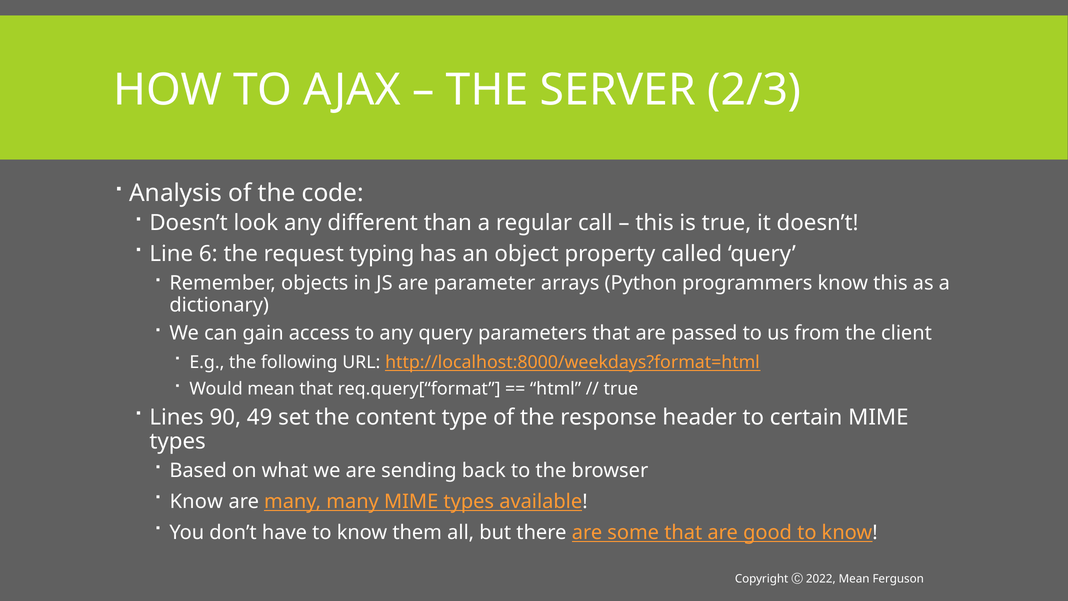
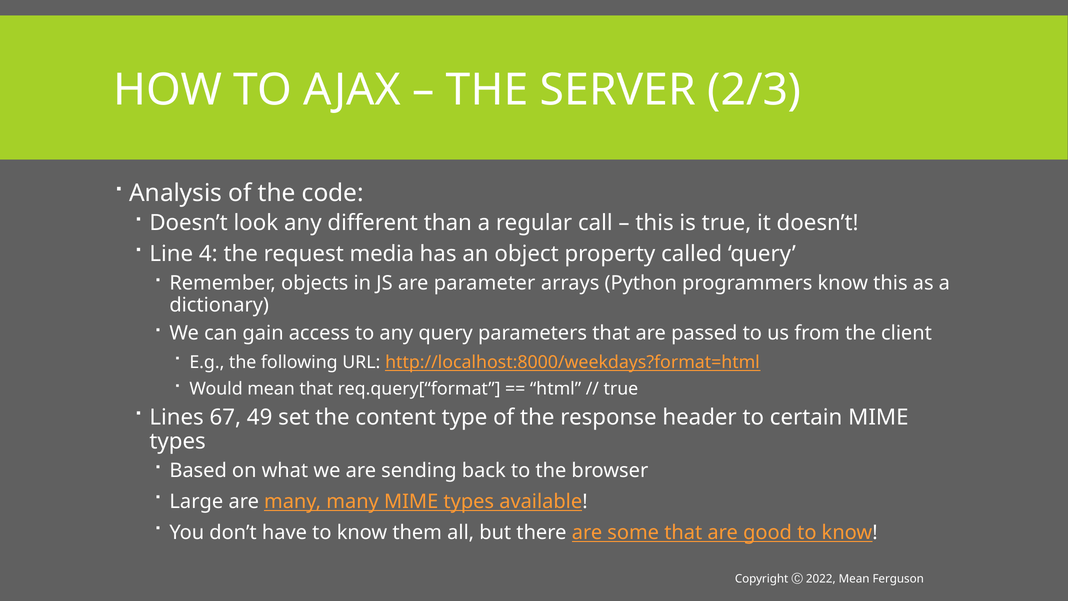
6: 6 -> 4
typing: typing -> media
90: 90 -> 67
Know at (196, 501): Know -> Large
